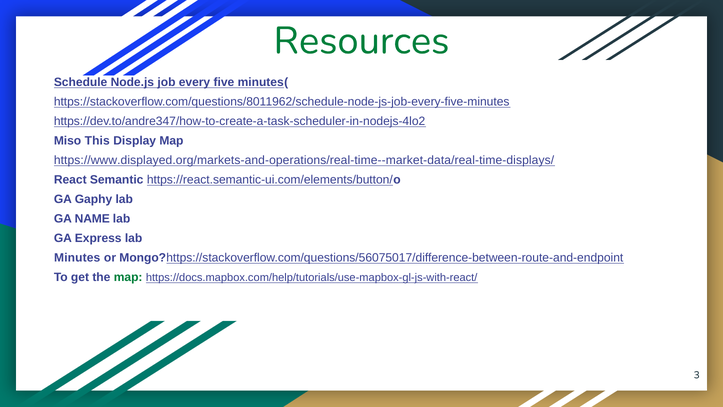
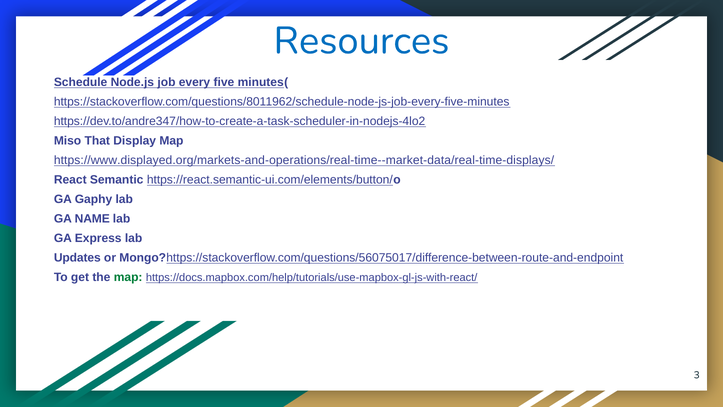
Resources colour: green -> blue
This: This -> That
Minutes: Minutes -> Updates
